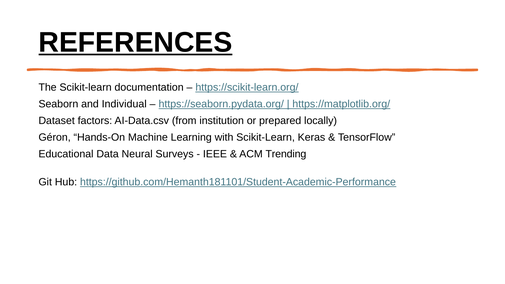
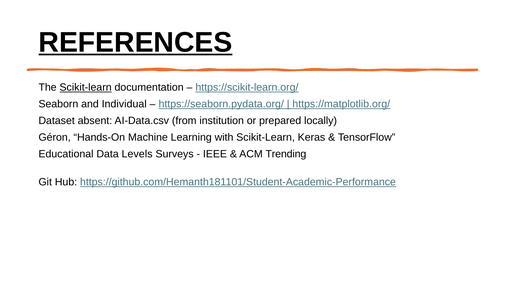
Scikit-learn at (86, 87) underline: none -> present
factors: factors -> absent
Neural: Neural -> Levels
